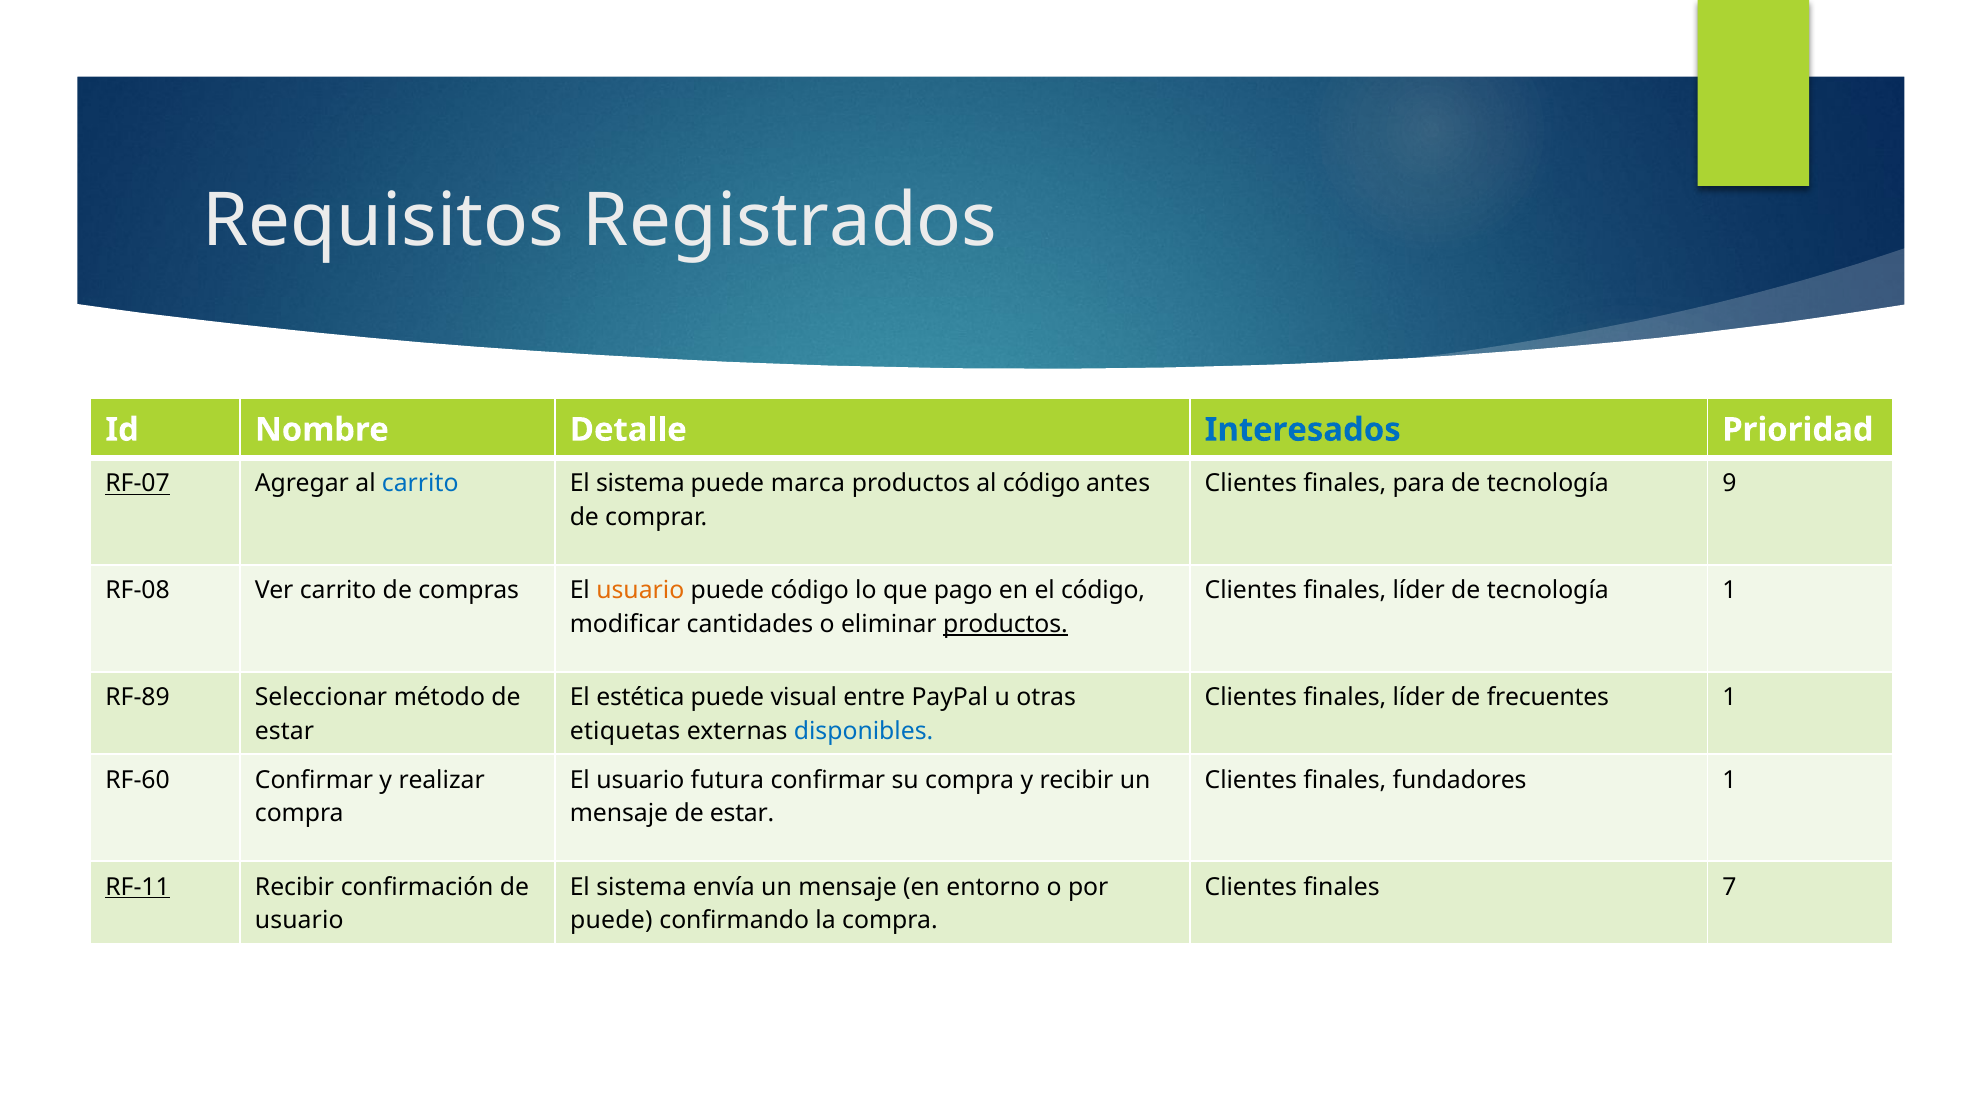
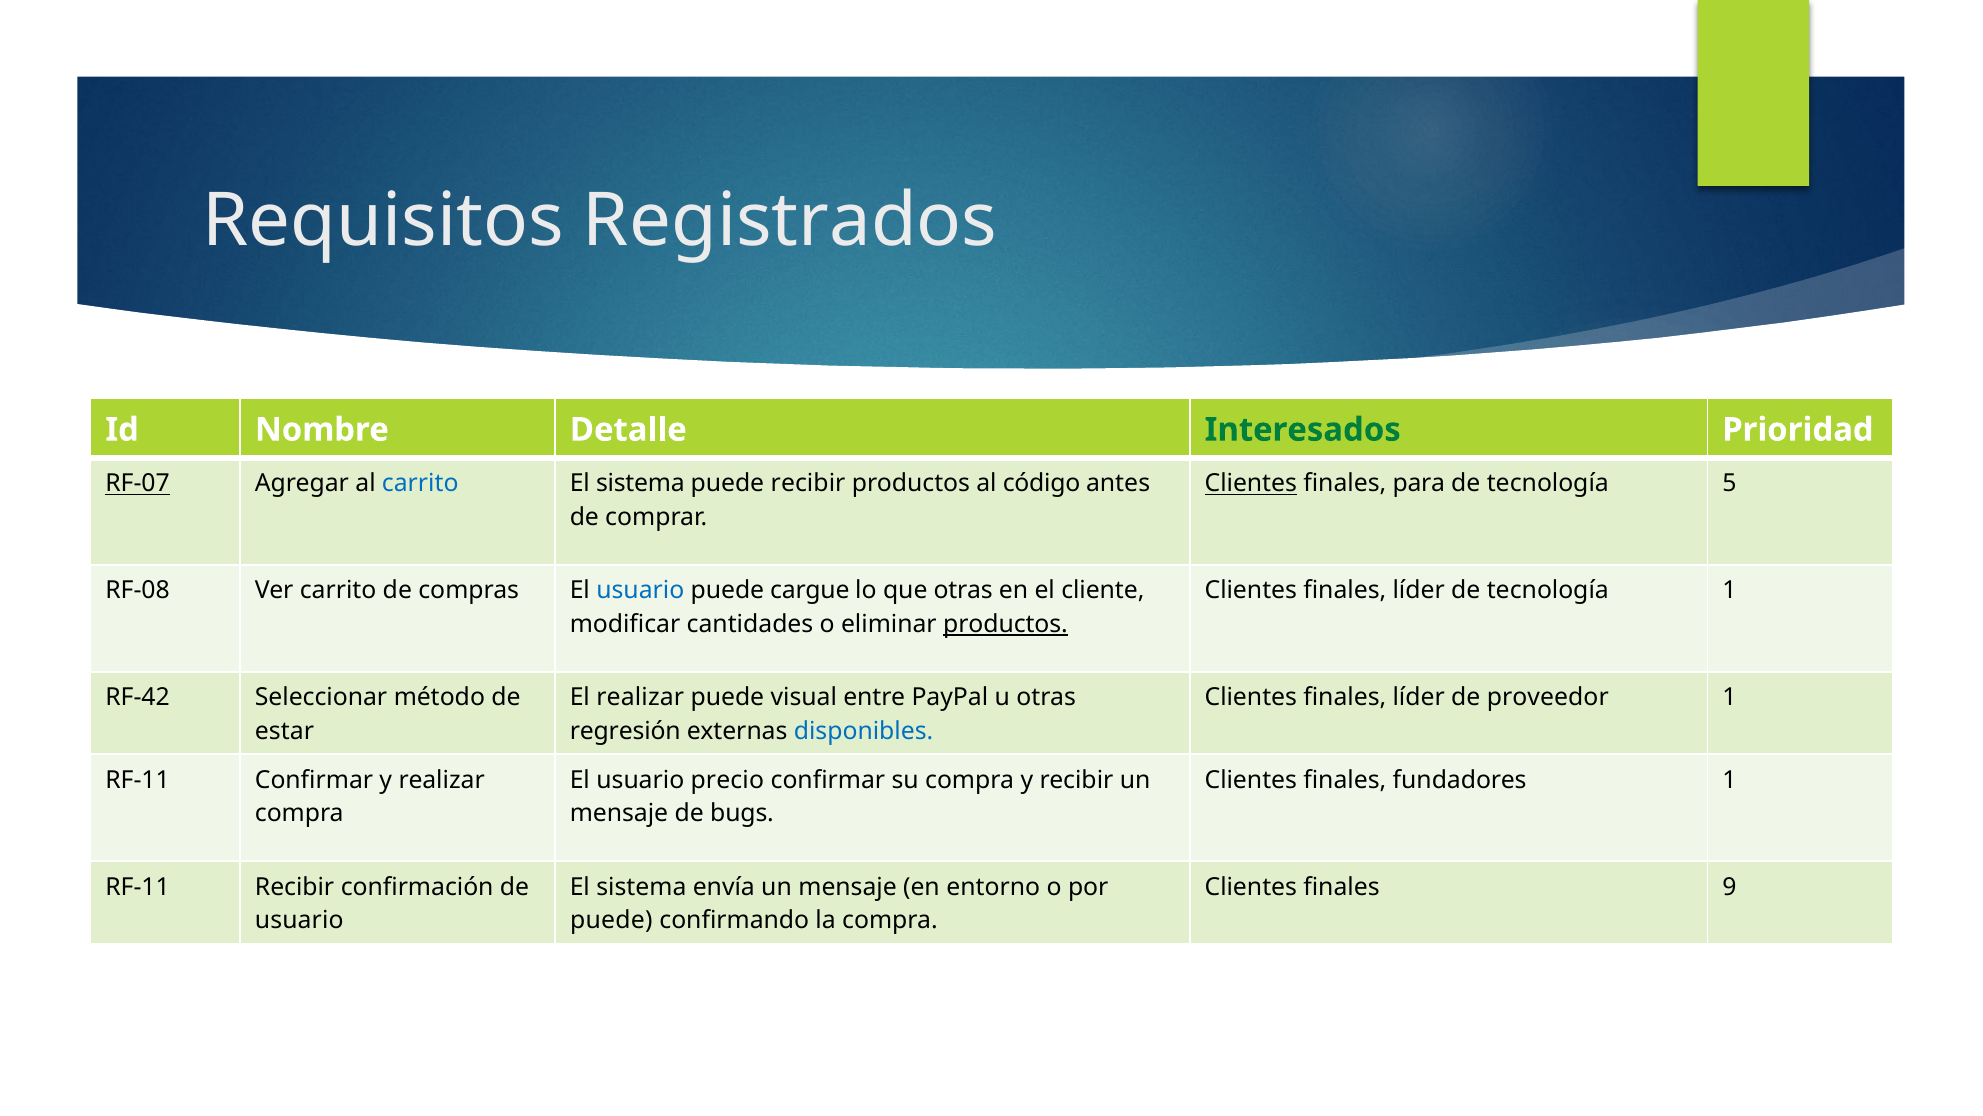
Interesados colour: blue -> green
puede marca: marca -> recibir
Clientes at (1251, 483) underline: none -> present
9: 9 -> 5
usuario at (640, 590) colour: orange -> blue
puede código: código -> cargue
que pago: pago -> otras
el código: código -> cliente
RF-89: RF-89 -> RF-42
El estética: estética -> realizar
frecuentes: frecuentes -> proveedor
etiquetas: etiquetas -> regresión
RF-60 at (138, 780): RF-60 -> RF-11
futura: futura -> precio
mensaje de estar: estar -> bugs
RF-11 at (138, 887) underline: present -> none
7: 7 -> 9
